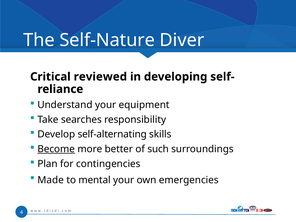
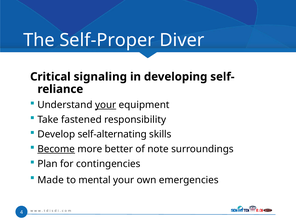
Self-Nature: Self-Nature -> Self-Proper
reviewed: reviewed -> signaling
your at (106, 105) underline: none -> present
searches: searches -> fastened
such: such -> note
